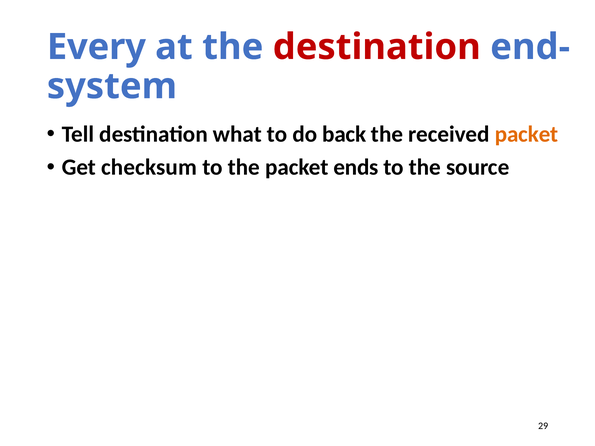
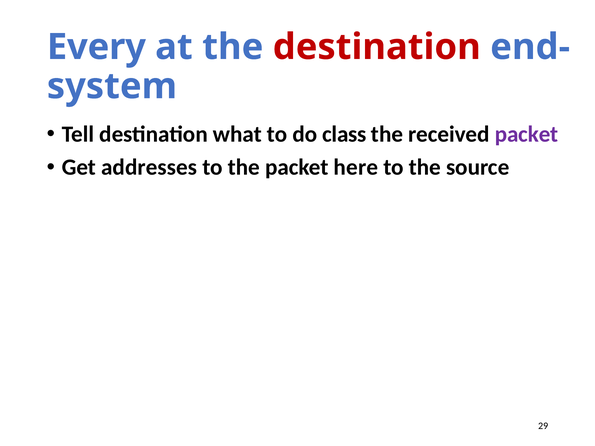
back: back -> class
packet at (527, 134) colour: orange -> purple
checksum: checksum -> addresses
ends: ends -> here
